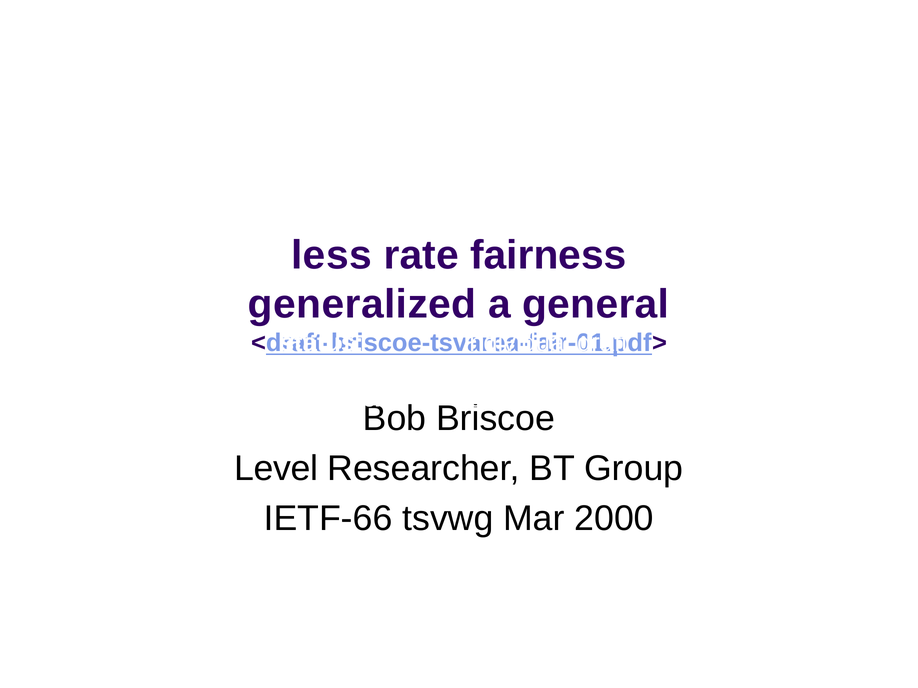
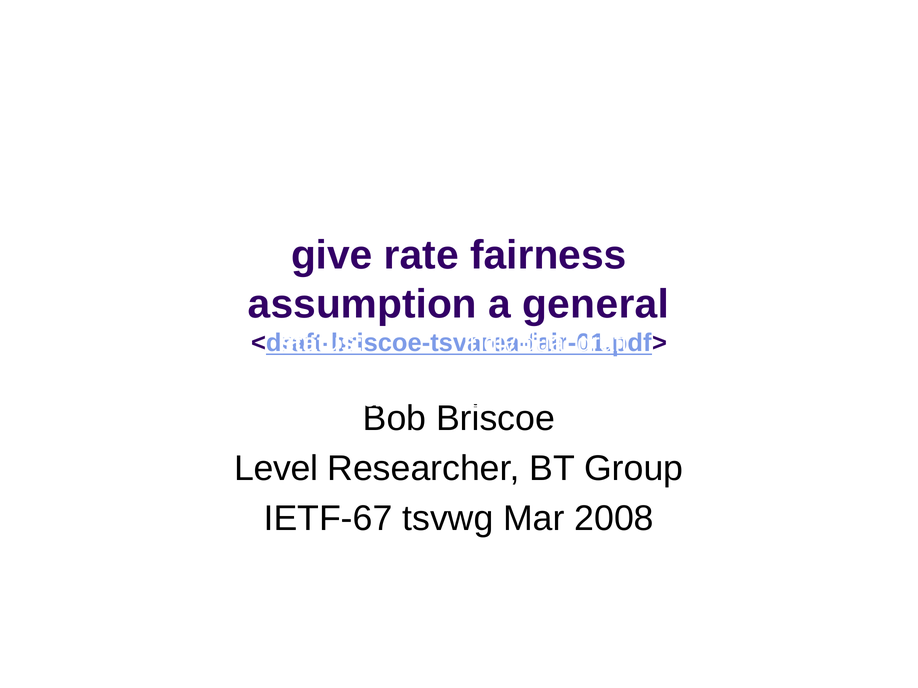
less: less -> give
generalized: generalized -> assumption
IETF-66: IETF-66 -> IETF-67
2000: 2000 -> 2008
